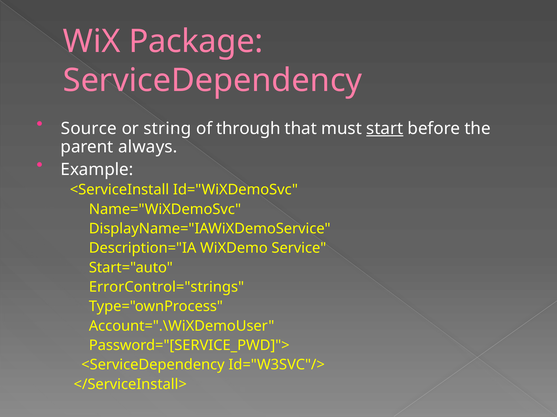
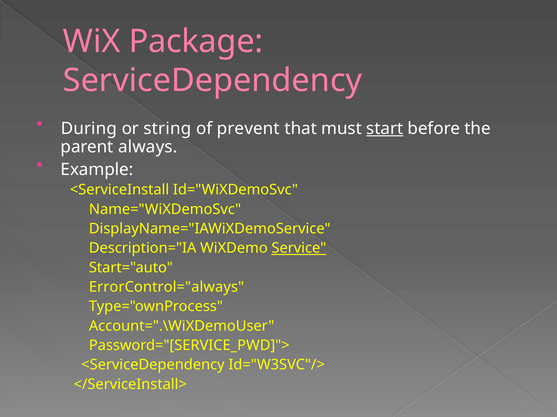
Source: Source -> During
through: through -> prevent
Service underline: none -> present
ErrorControl="strings: ErrorControl="strings -> ErrorControl="always
